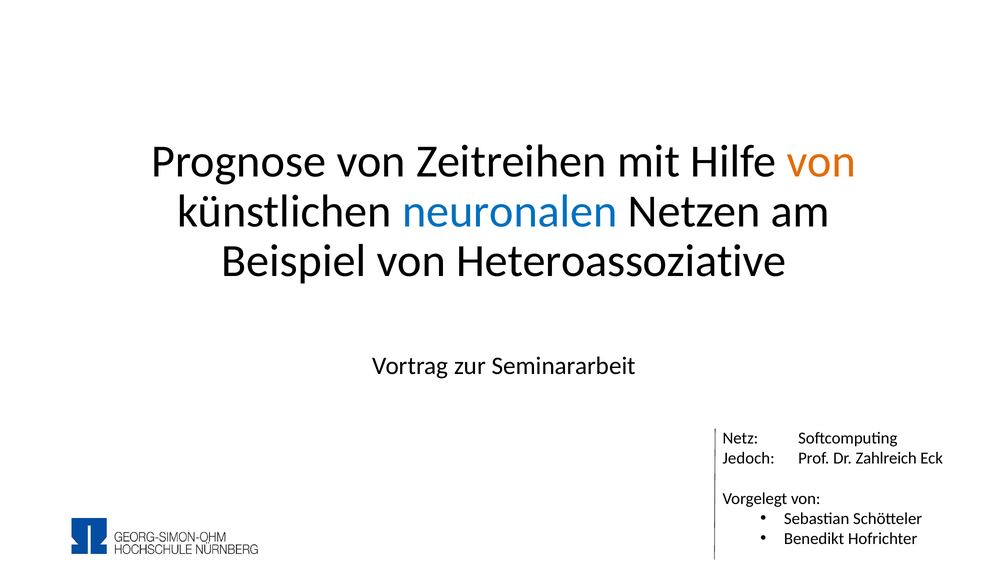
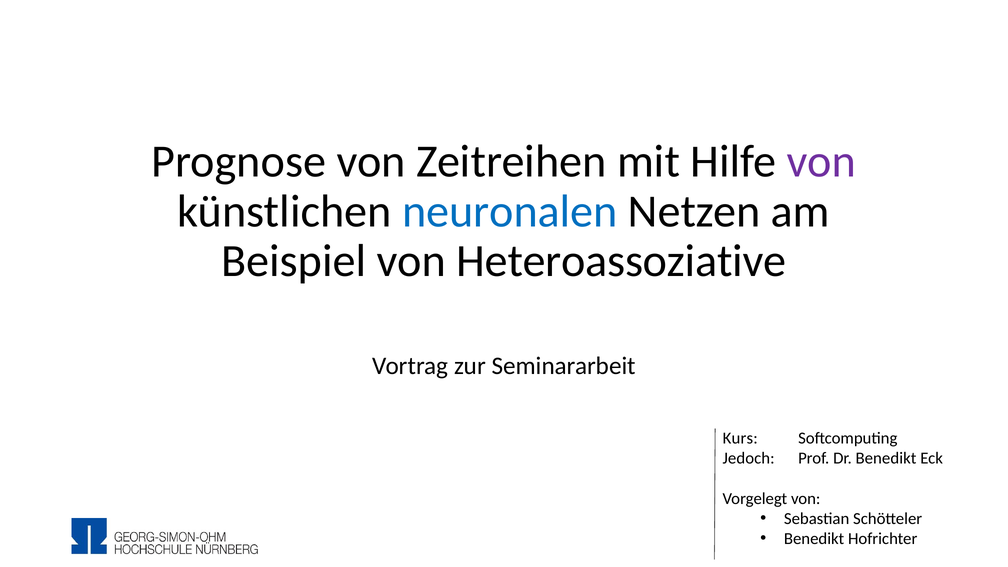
von at (821, 161) colour: orange -> purple
Netz: Netz -> Kurs
Dr Zahlreich: Zahlreich -> Benedikt
